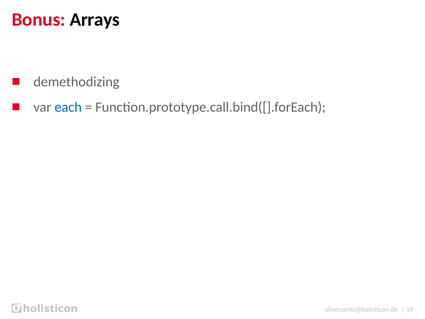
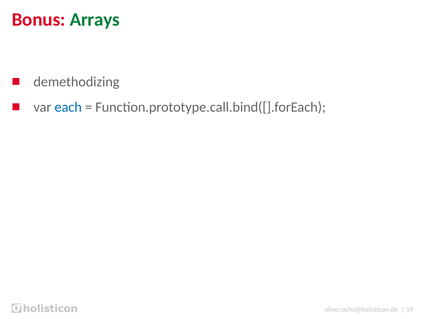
Arrays colour: black -> green
